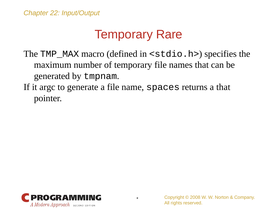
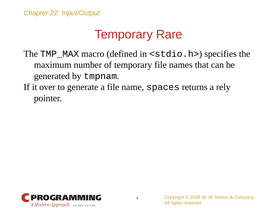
argc: argc -> over
a that: that -> rely
